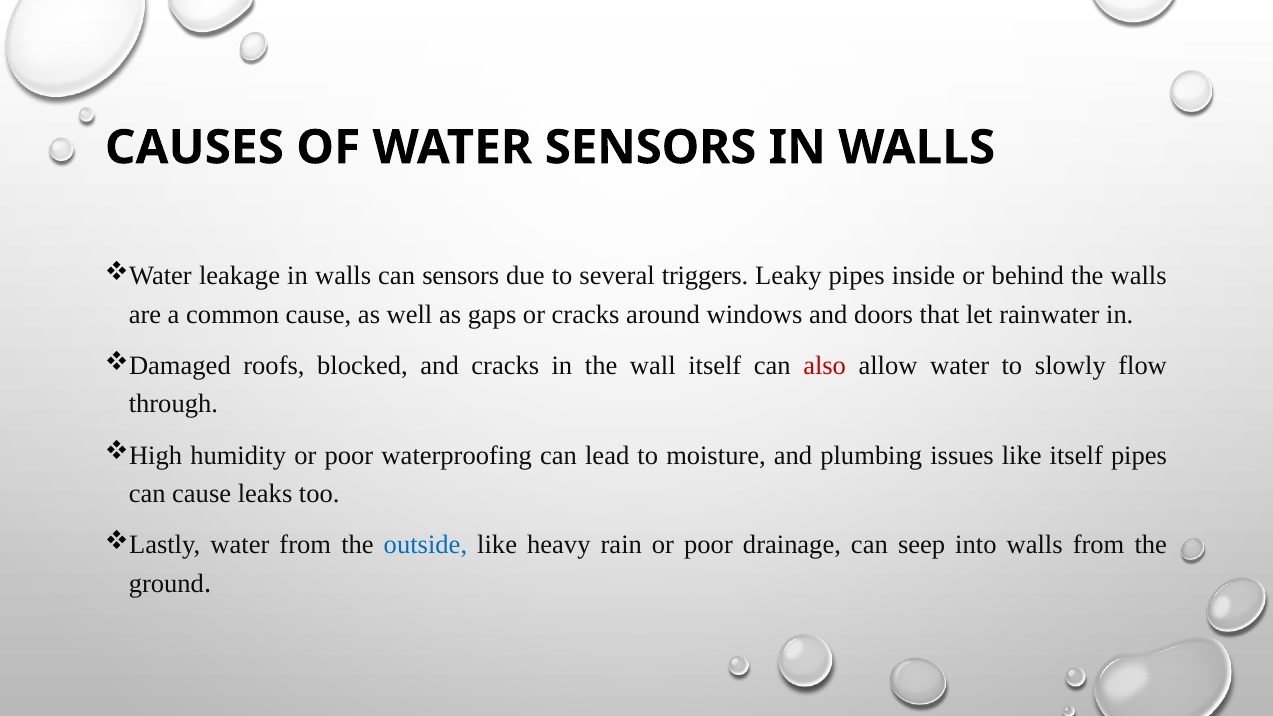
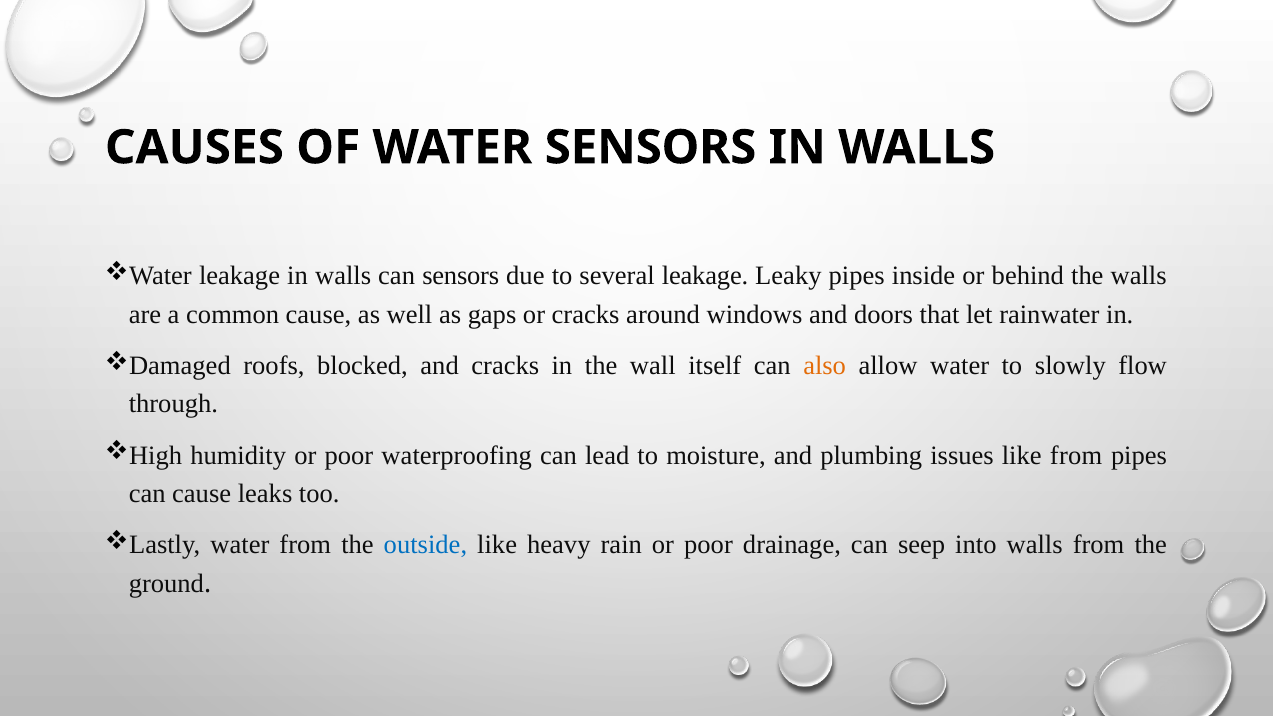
several triggers: triggers -> leakage
also colour: red -> orange
like itself: itself -> from
